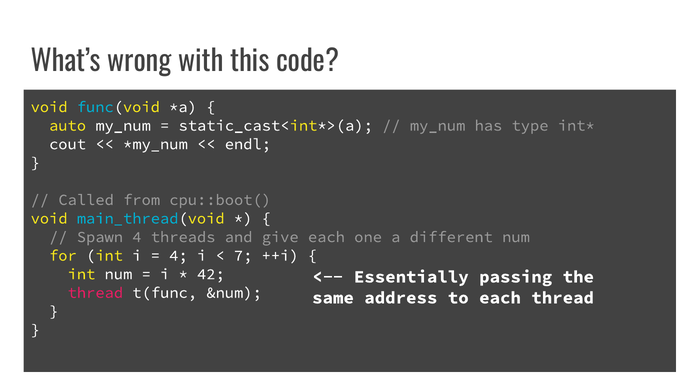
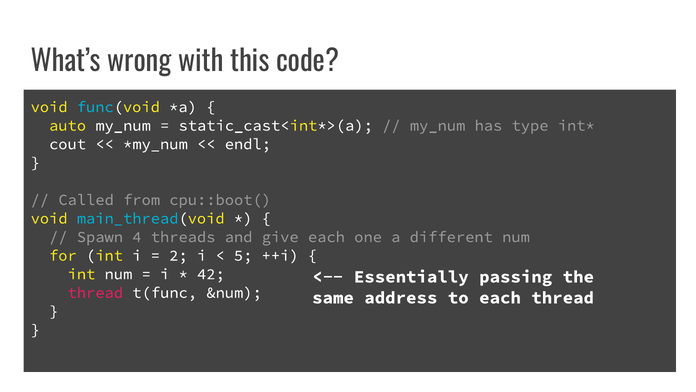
4 at (178, 255): 4 -> 2
7: 7 -> 5
